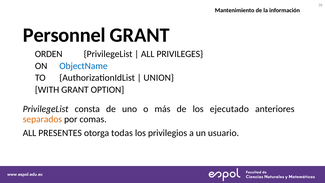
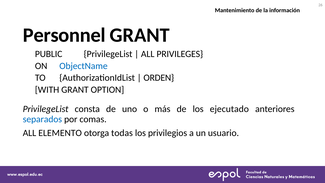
ORDEN: ORDEN -> PUBLIC
UNION: UNION -> ORDEN
separados colour: orange -> blue
PRESENTES: PRESENTES -> ELEMENTO
